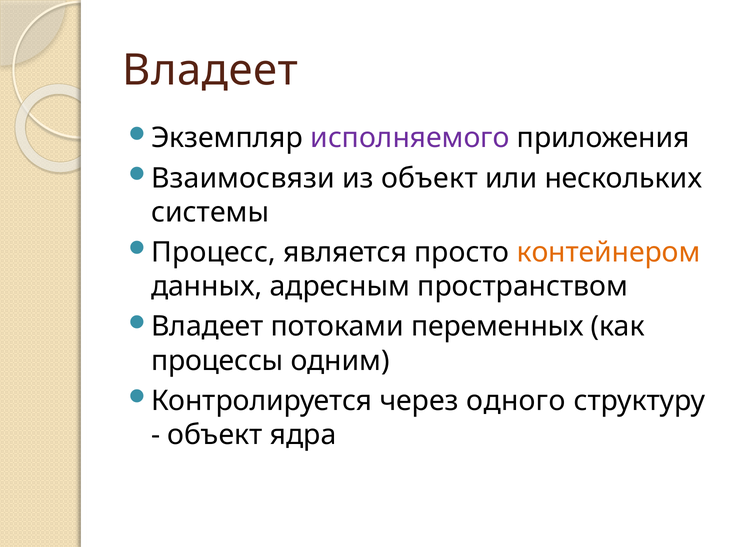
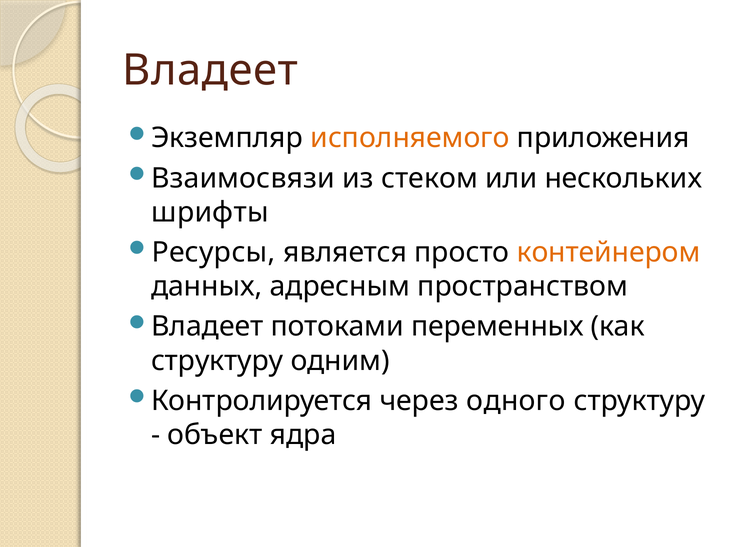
исполняемого colour: purple -> orange
из объект: объект -> стеком
системы: системы -> шрифты
Процесс: Процесс -> Ресурсы
процессы at (217, 361): процессы -> структуру
